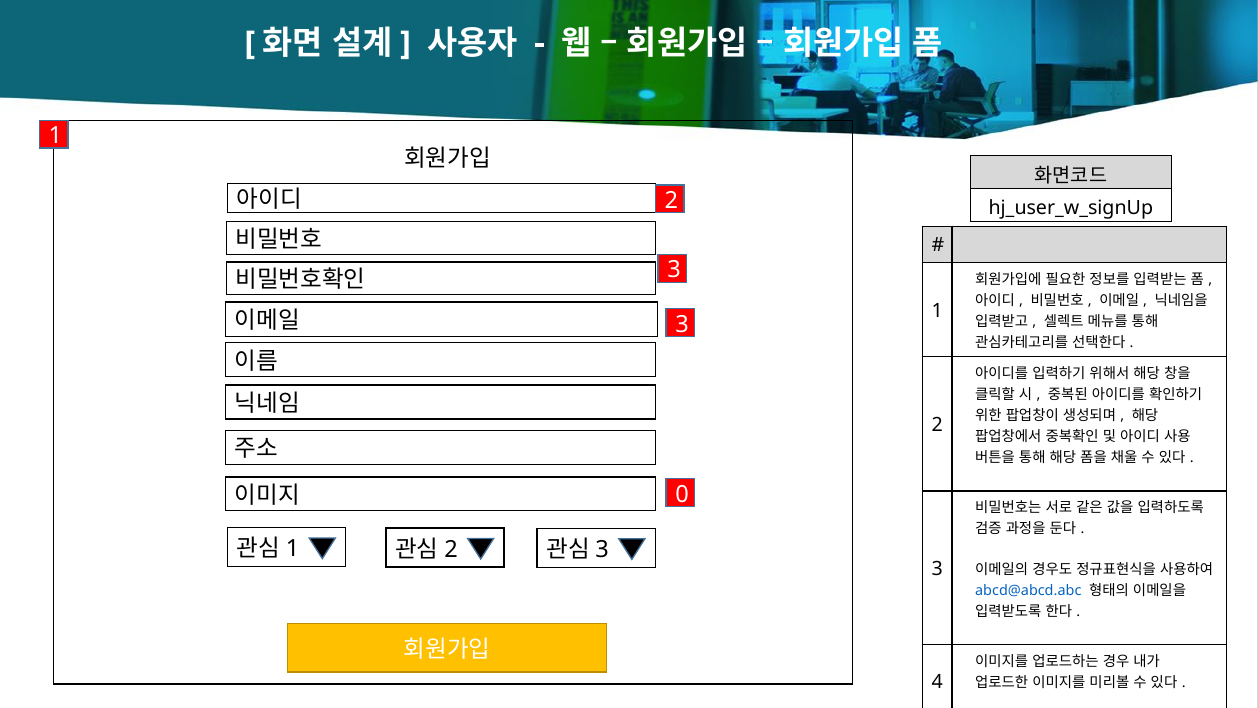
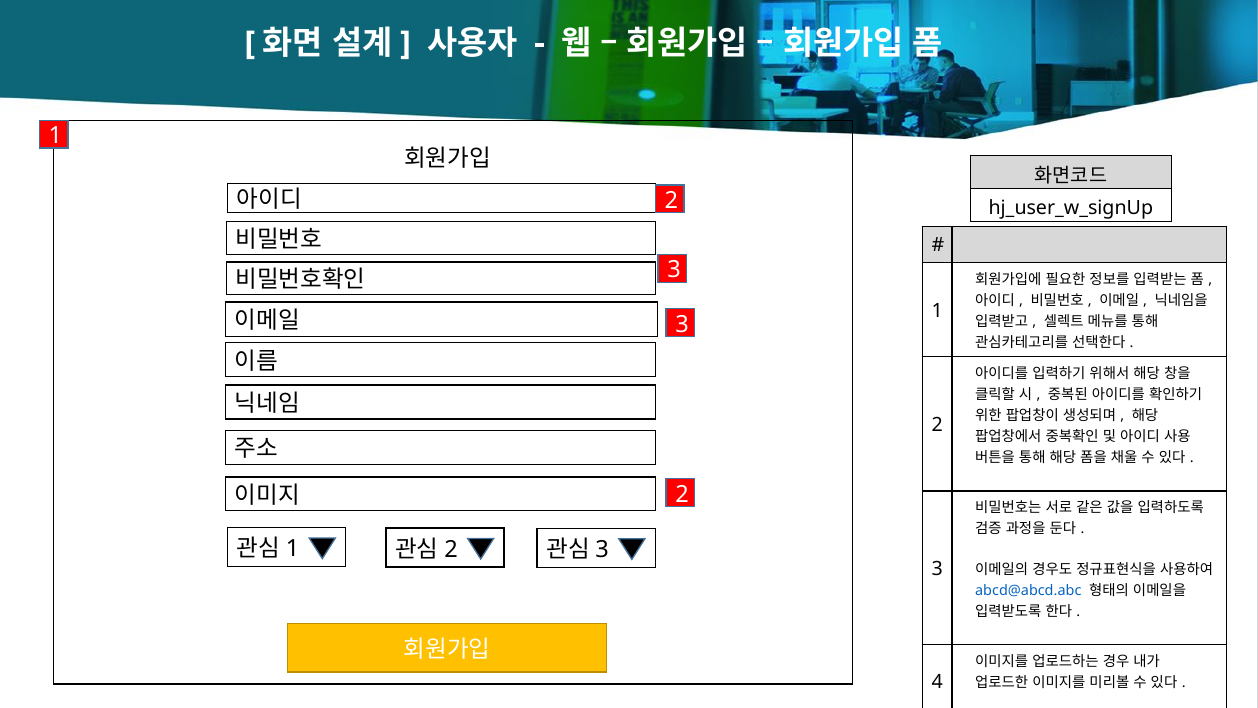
0 at (682, 494): 0 -> 2
